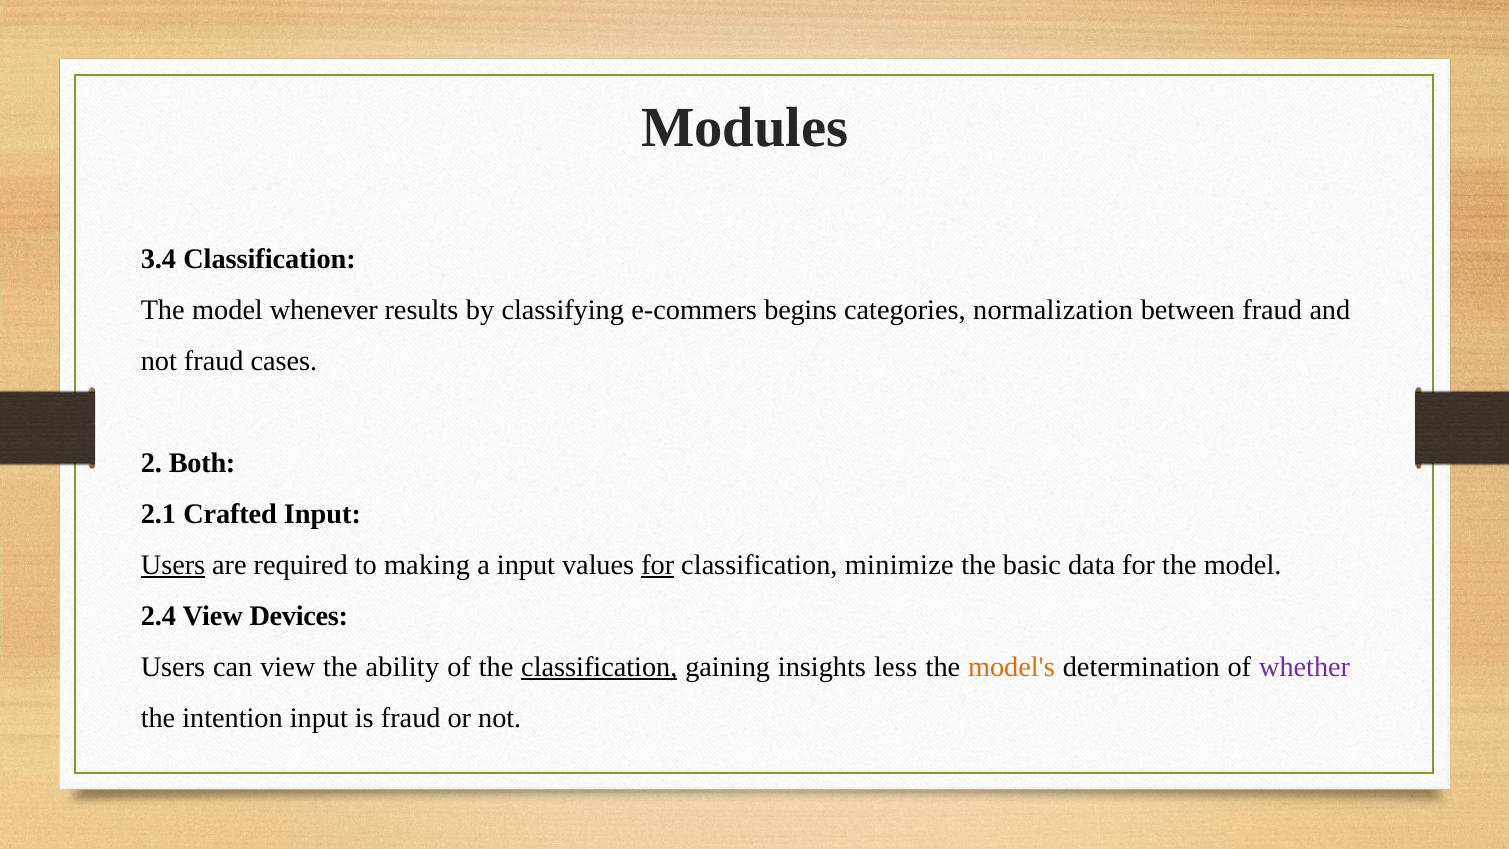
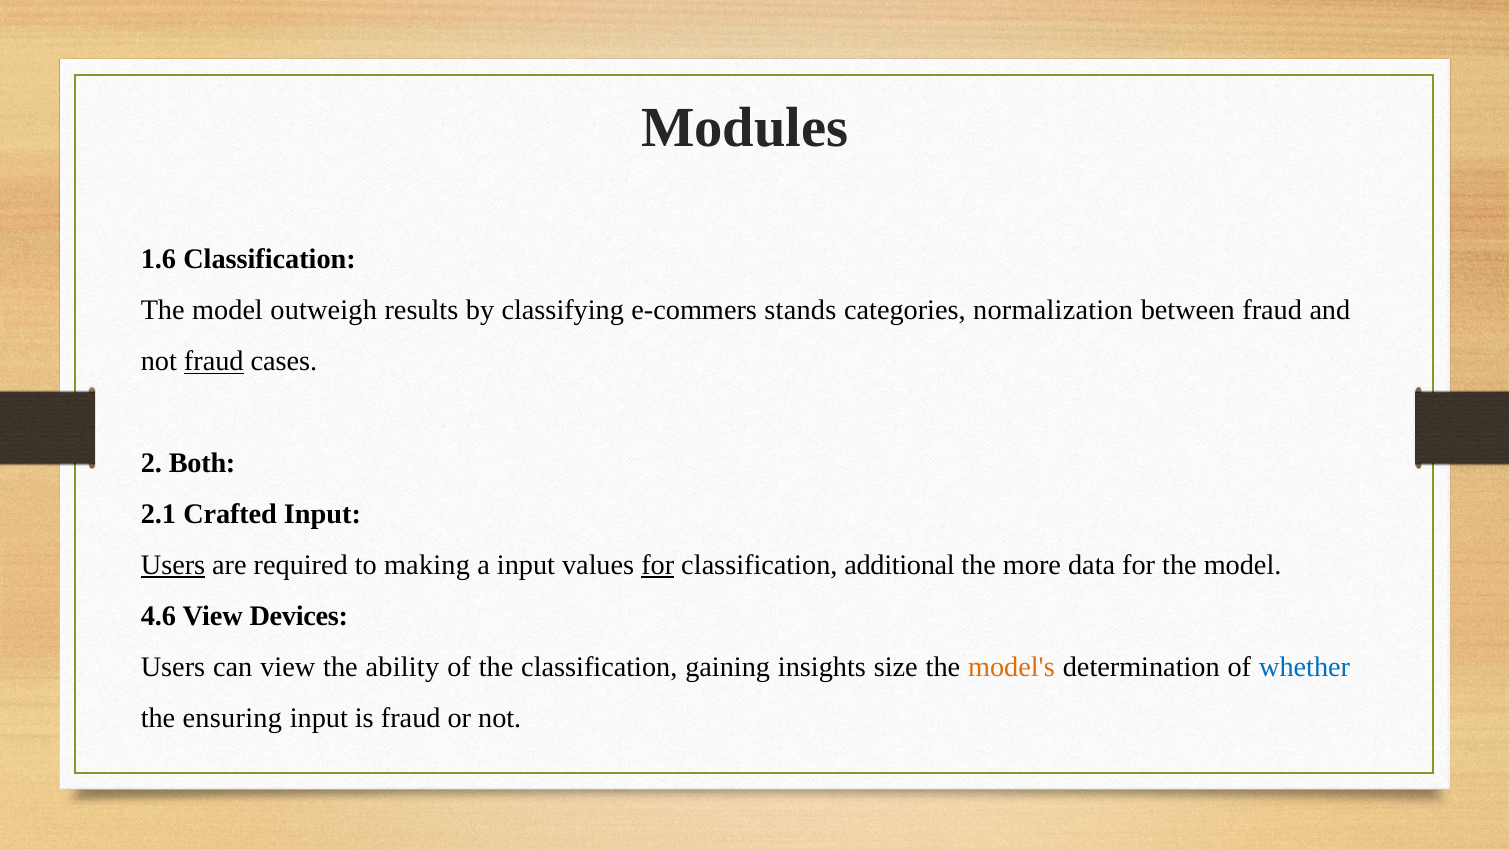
3.4: 3.4 -> 1.6
whenever: whenever -> outweigh
begins: begins -> stands
fraud at (214, 361) underline: none -> present
minimize: minimize -> additional
basic: basic -> more
2.4: 2.4 -> 4.6
classification at (599, 667) underline: present -> none
less: less -> size
whether colour: purple -> blue
intention: intention -> ensuring
